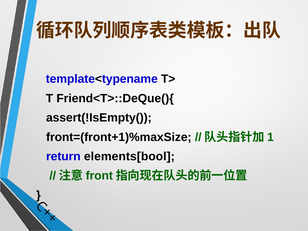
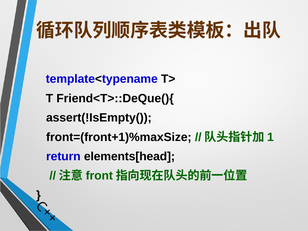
elements[bool: elements[bool -> elements[head
